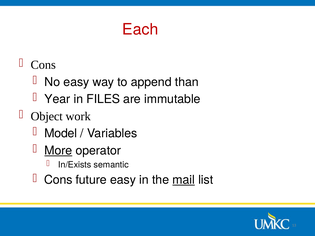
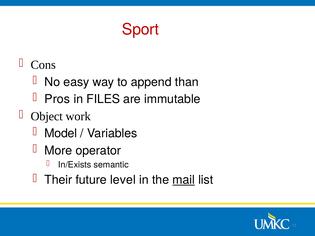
Each: Each -> Sport
Year: Year -> Pros
More underline: present -> none
Cons at (58, 180): Cons -> Their
future easy: easy -> level
